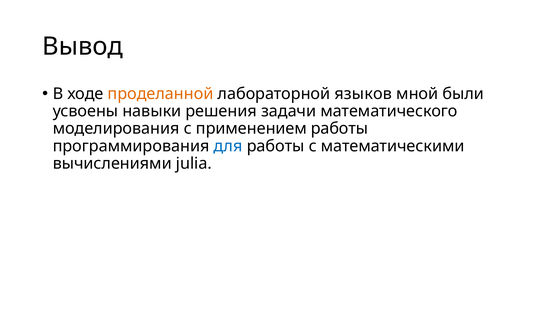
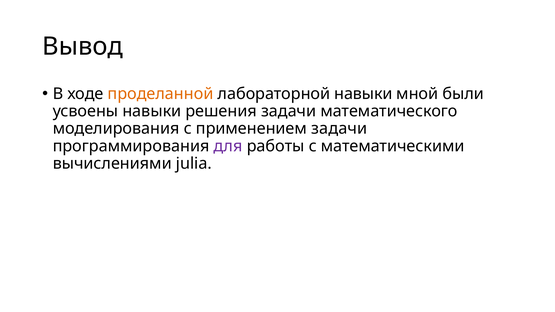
лабораторной языков: языков -> навыки
применением работы: работы -> задачи
для colour: blue -> purple
